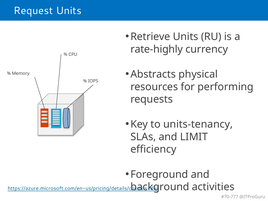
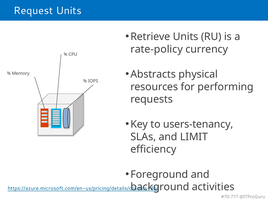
rate-highly: rate-highly -> rate-policy
units-tenancy: units-tenancy -> users-tenancy
